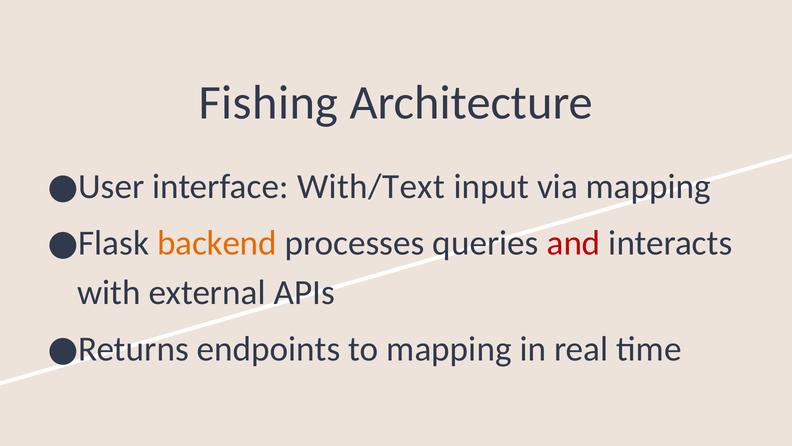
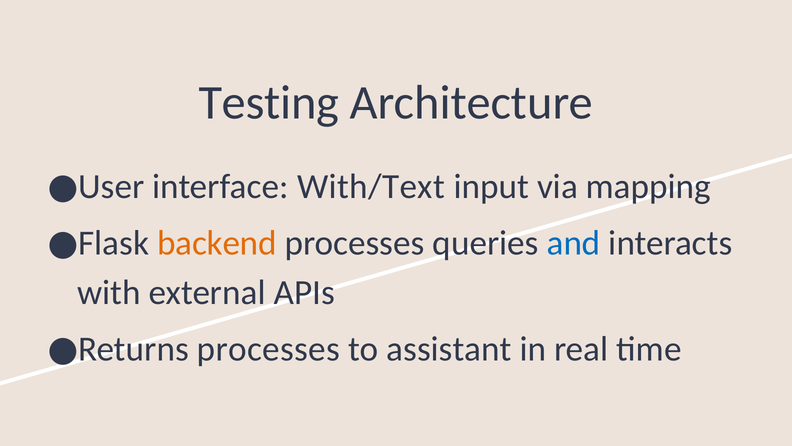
Fishing: Fishing -> Testing
and colour: red -> blue
endpoints at (269, 349): endpoints -> processes
to mapping: mapping -> assistant
